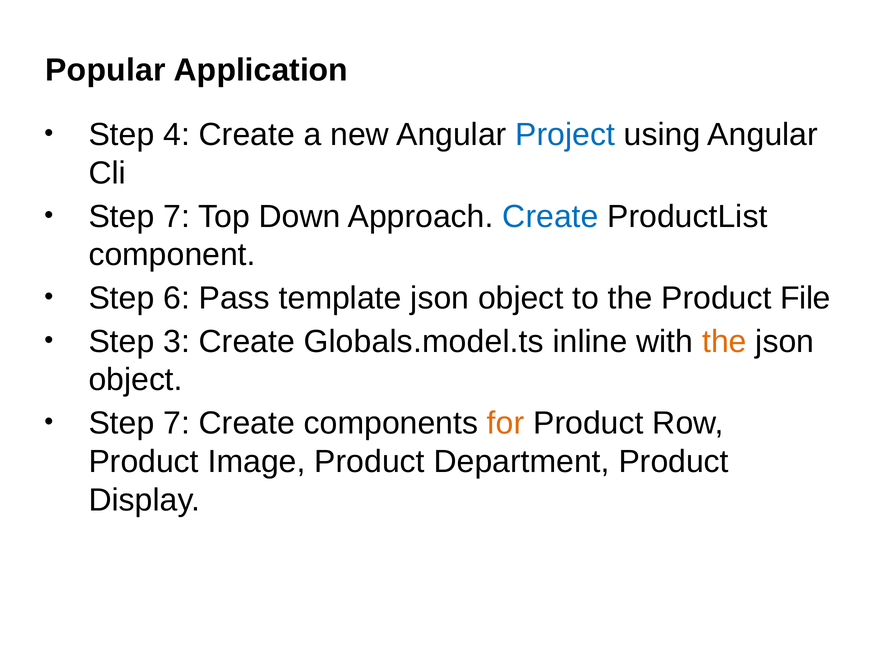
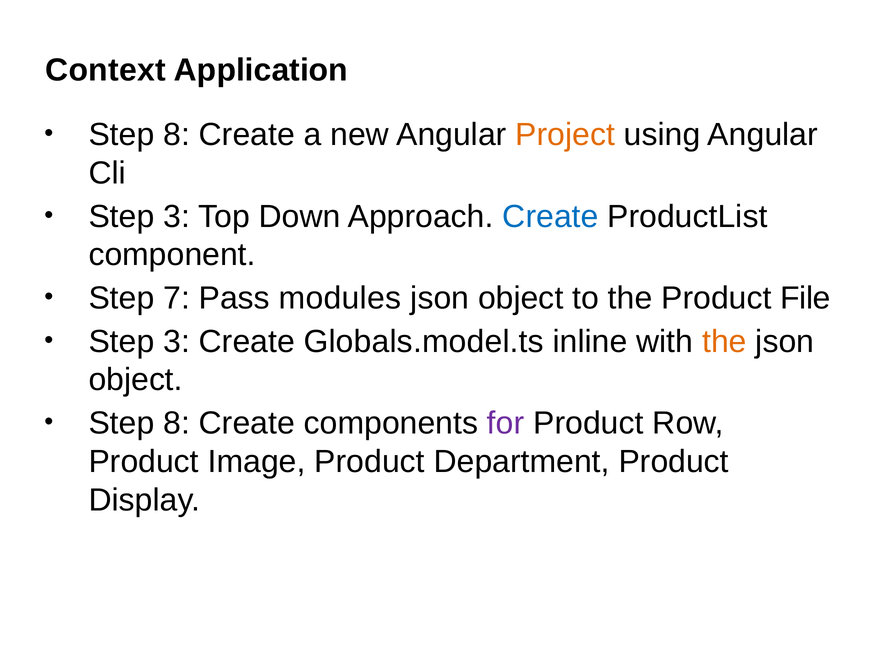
Popular: Popular -> Context
4 at (177, 135): 4 -> 8
Project colour: blue -> orange
7 at (177, 216): 7 -> 3
6: 6 -> 7
template: template -> modules
7 at (177, 423): 7 -> 8
for colour: orange -> purple
